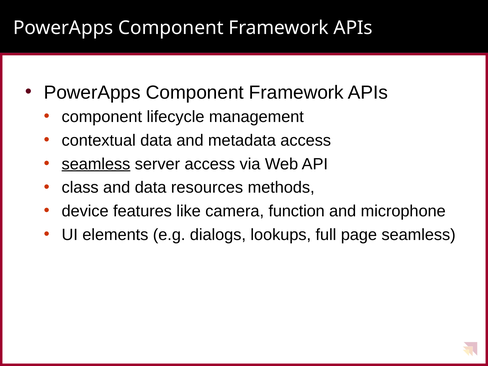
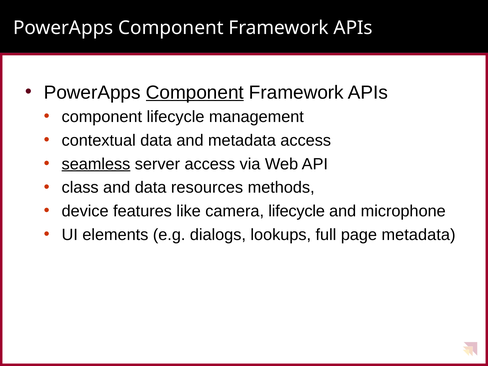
Component at (195, 92) underline: none -> present
camera function: function -> lifecycle
page seamless: seamless -> metadata
